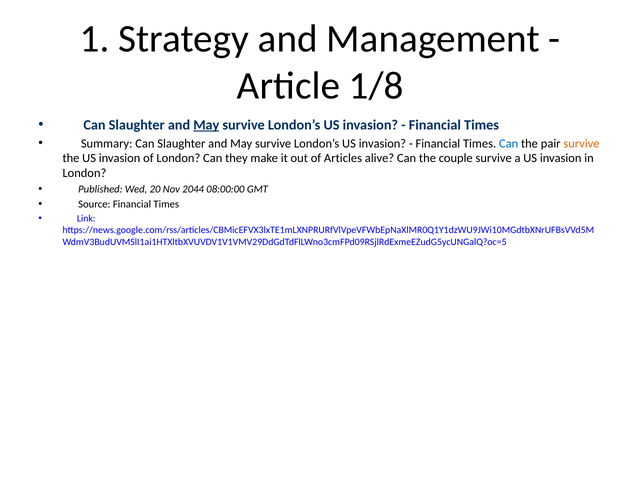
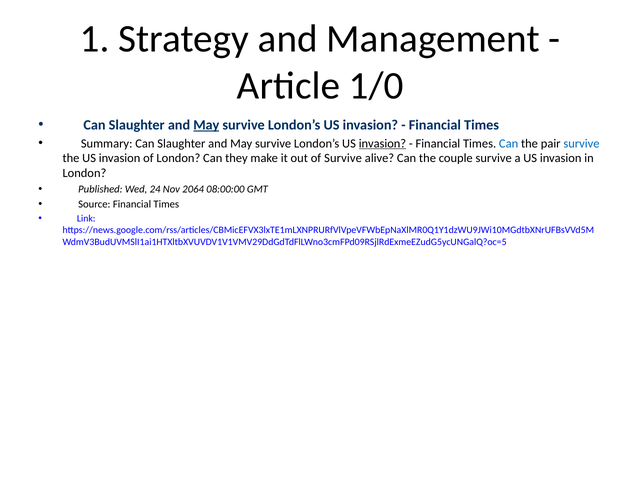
1/8: 1/8 -> 1/0
invasion at (382, 143) underline: none -> present
survive at (581, 143) colour: orange -> blue
of Articles: Articles -> Survive
20: 20 -> 24
2044: 2044 -> 2064
